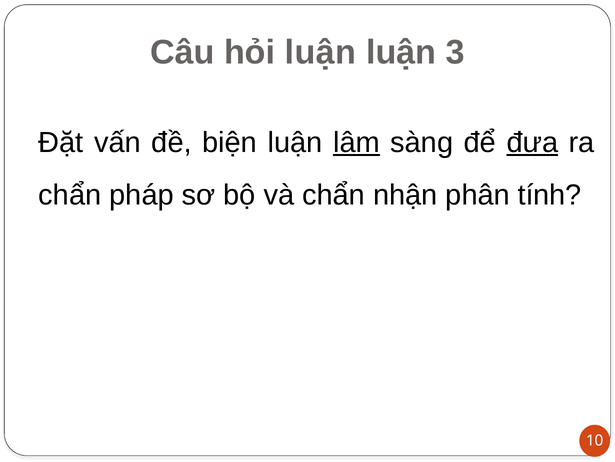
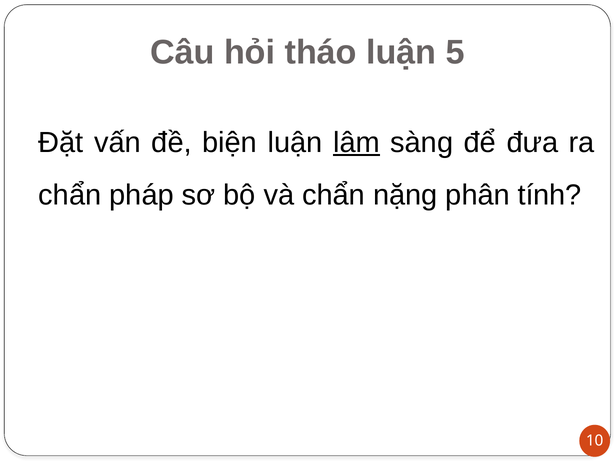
hỏi luận: luận -> tháo
3: 3 -> 5
đưa underline: present -> none
nhận: nhận -> nặng
